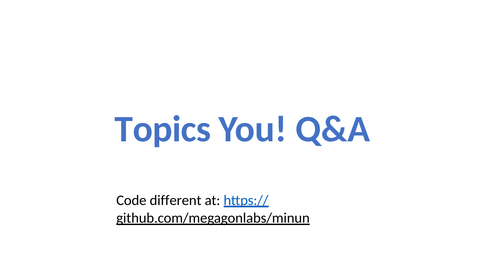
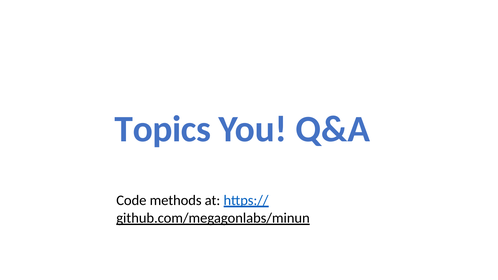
different: different -> methods
